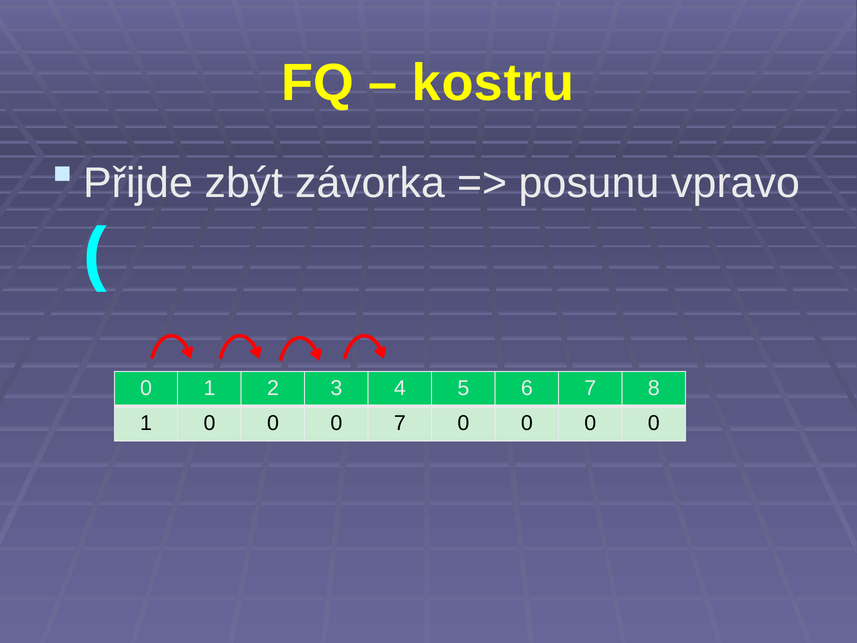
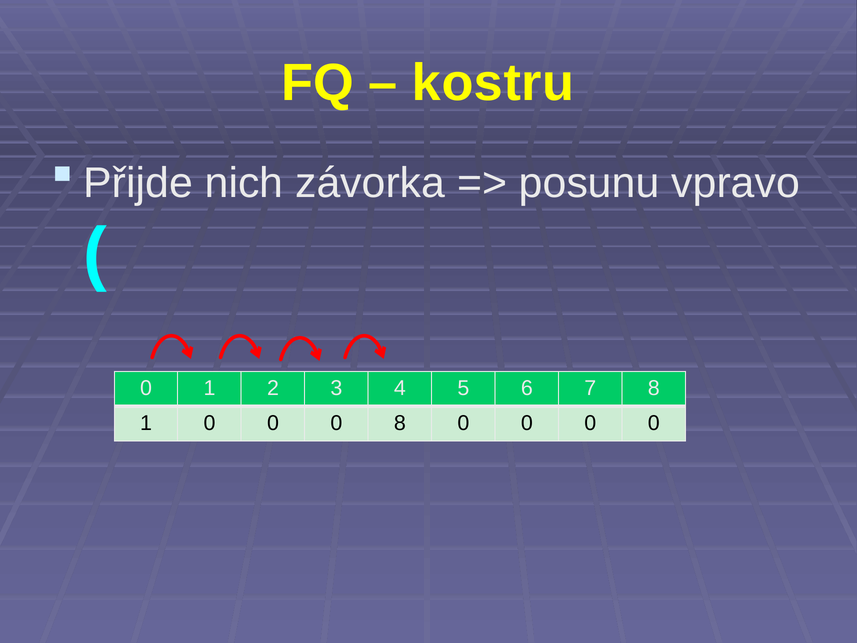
zbýt: zbýt -> nich
0 7: 7 -> 8
